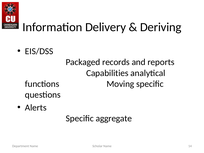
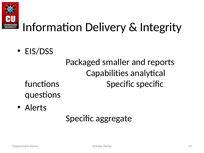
Deriving: Deriving -> Integrity
records: records -> smaller
functions Moving: Moving -> Specific
